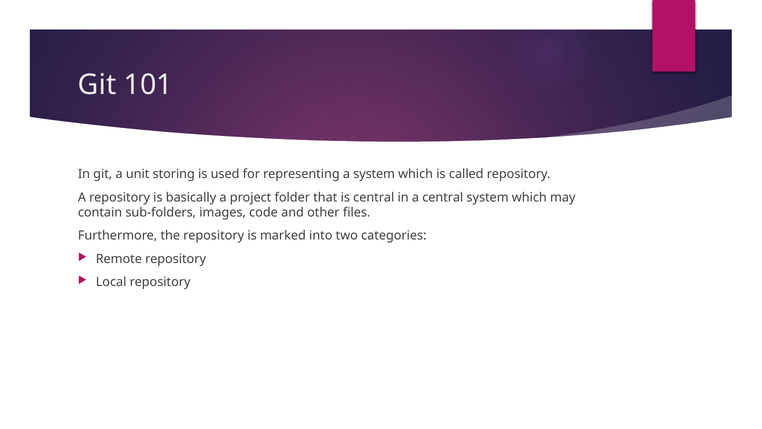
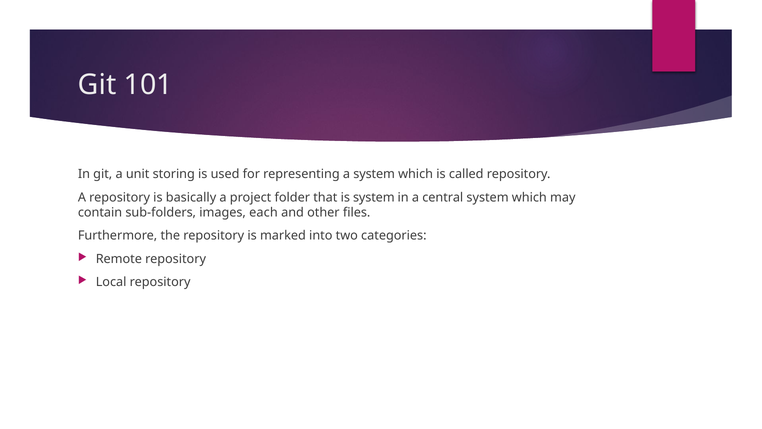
is central: central -> system
code: code -> each
